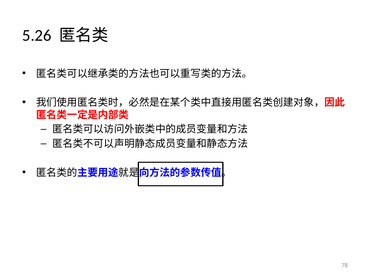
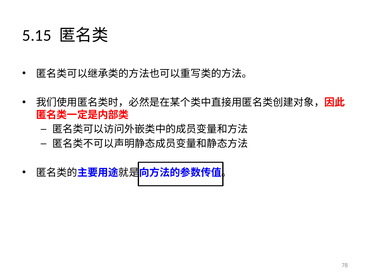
5.26: 5.26 -> 5.15
